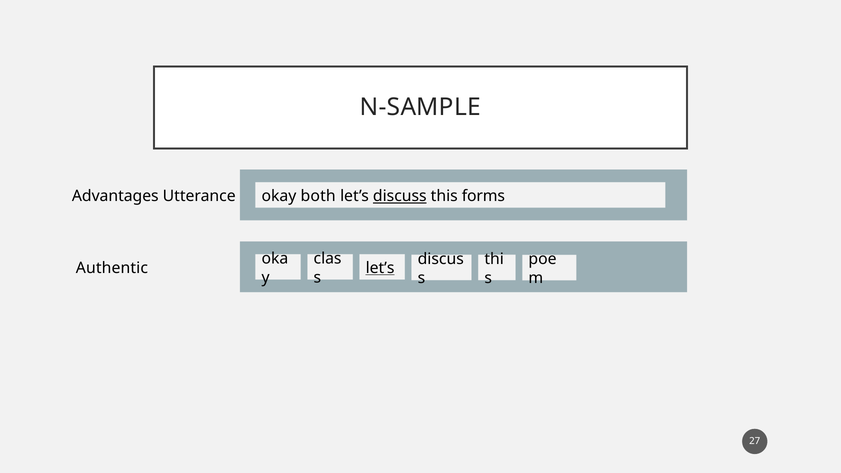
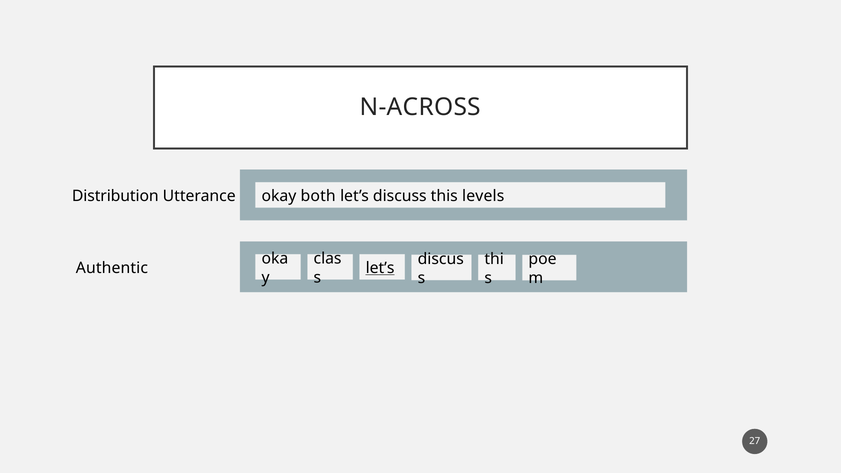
N-SAMPLE: N-SAMPLE -> N-ACROSS
Advantages: Advantages -> Distribution
discuss underline: present -> none
forms: forms -> levels
